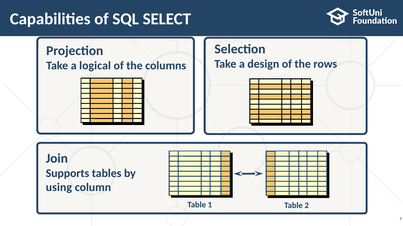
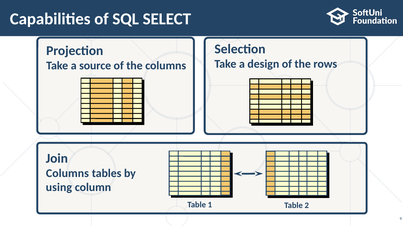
logical: logical -> source
Supports at (68, 174): Supports -> Columns
